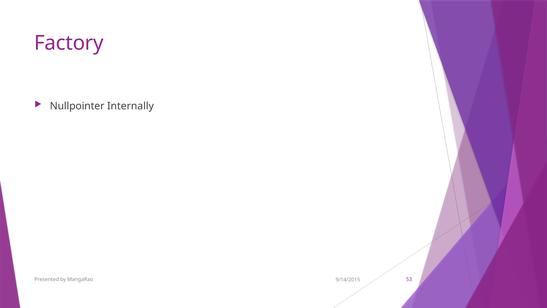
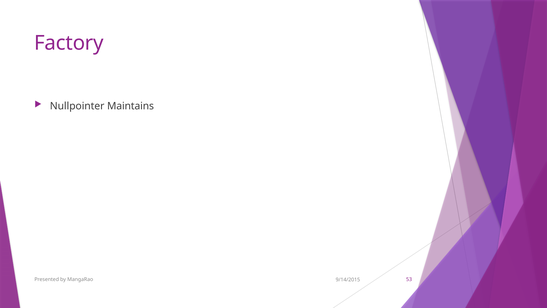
Internally: Internally -> Maintains
